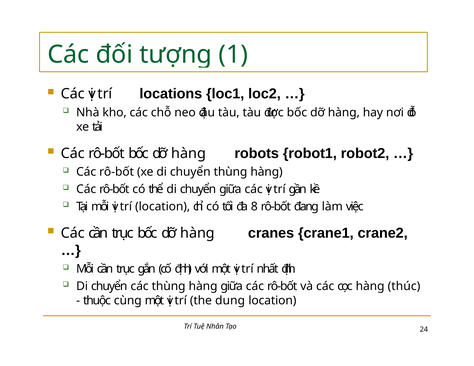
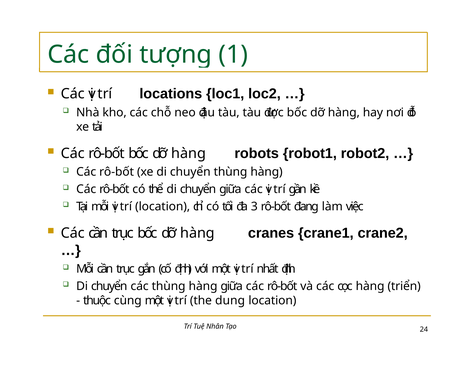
8: 8 -> 3
thúc: thúc -> triển
